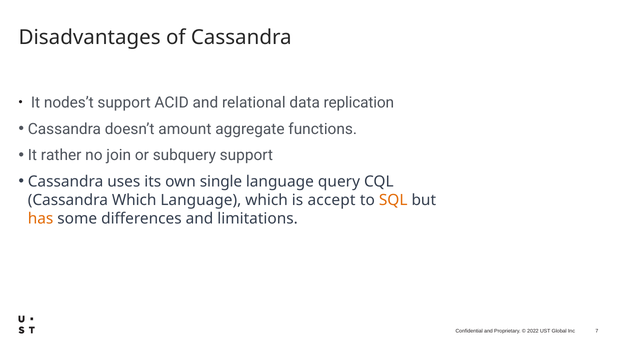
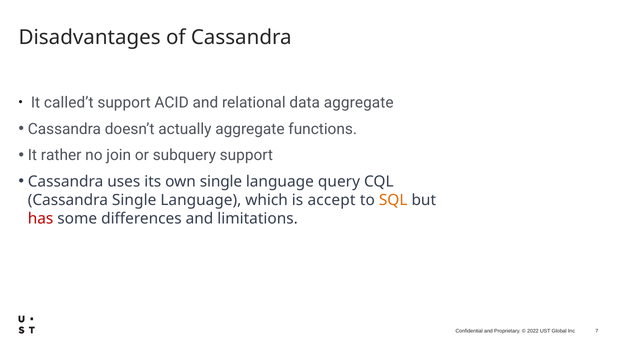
nodes’t: nodes’t -> called’t
data replication: replication -> aggregate
amount: amount -> actually
Cassandra Which: Which -> Single
has colour: orange -> red
